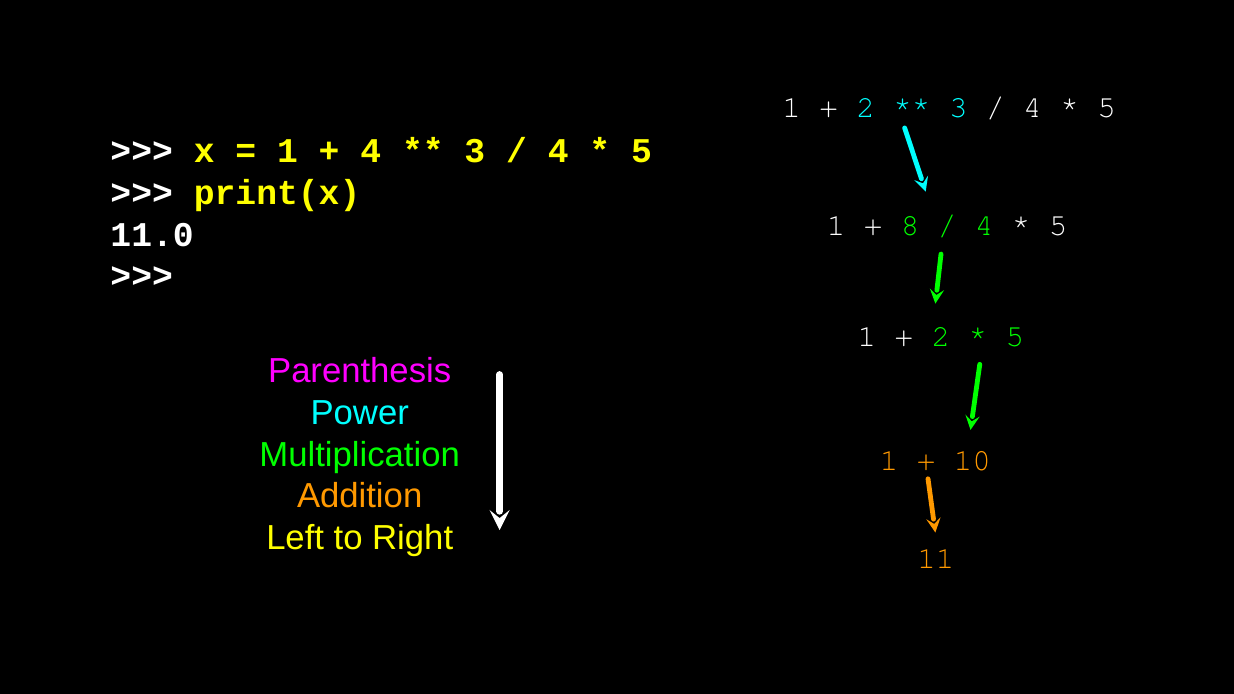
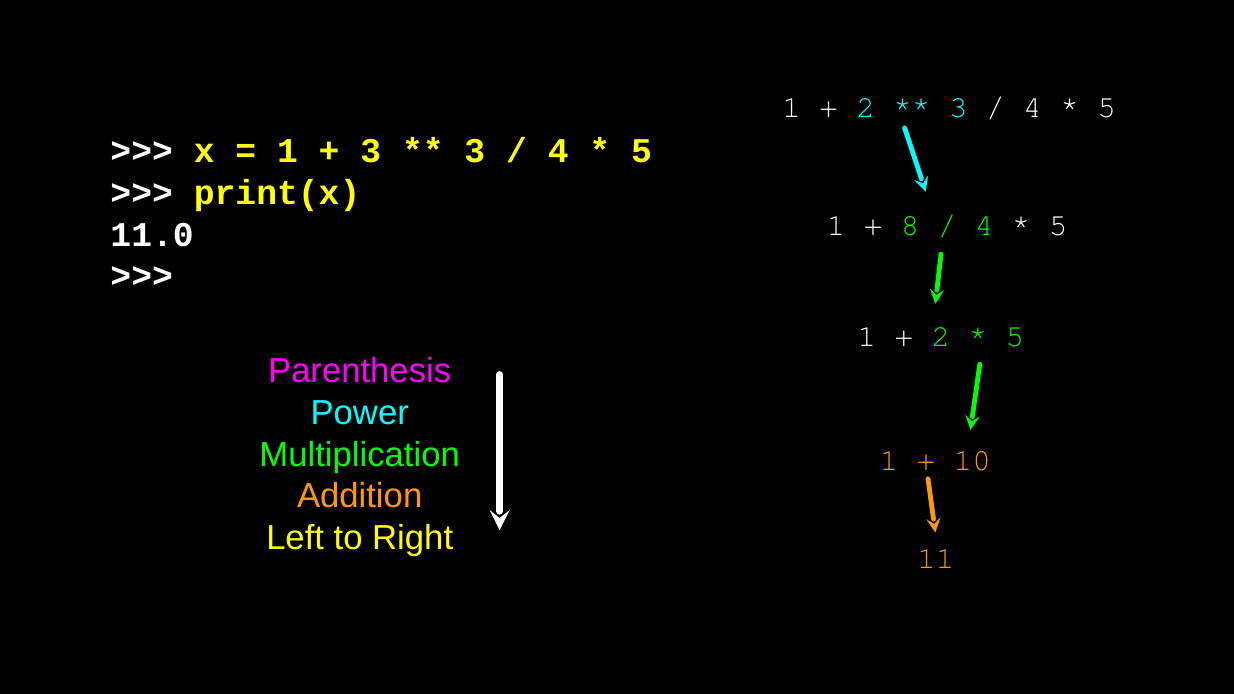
4 at (371, 152): 4 -> 3
